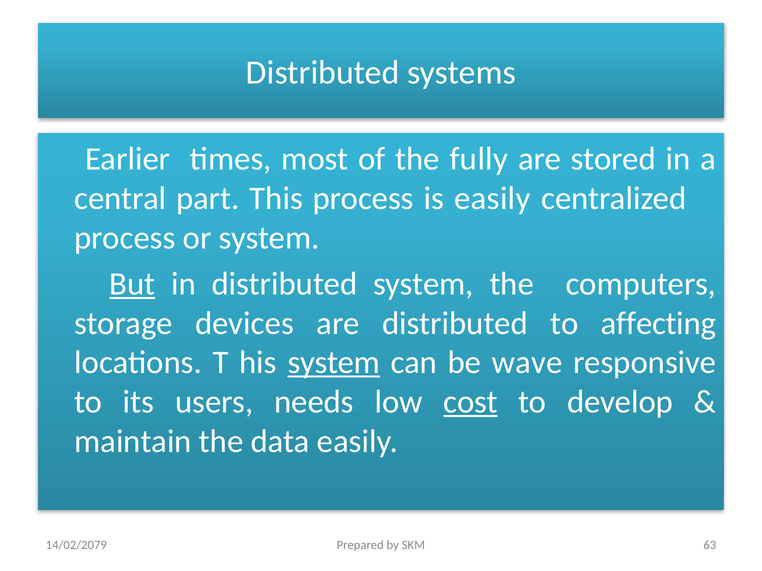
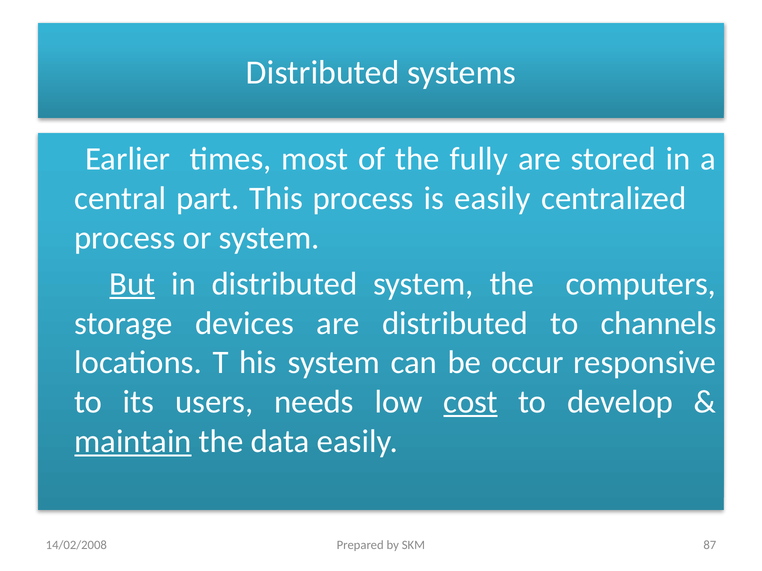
affecting: affecting -> channels
system at (334, 363) underline: present -> none
wave: wave -> occur
maintain underline: none -> present
63: 63 -> 87
14/02/2079: 14/02/2079 -> 14/02/2008
